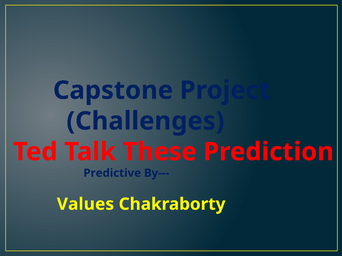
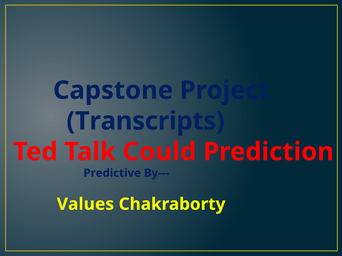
Challenges: Challenges -> Transcripts
These: These -> Could
